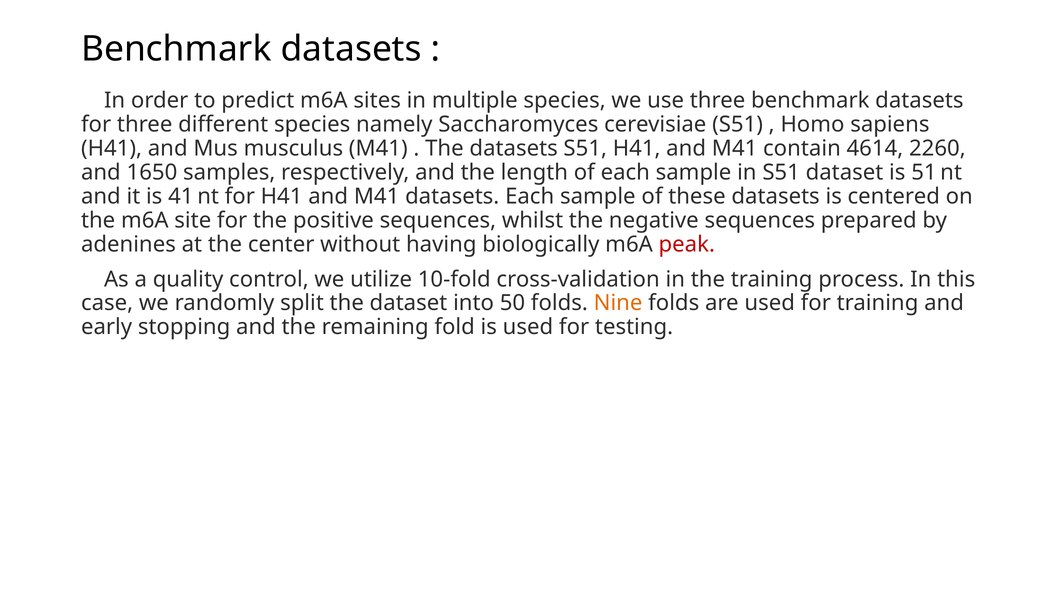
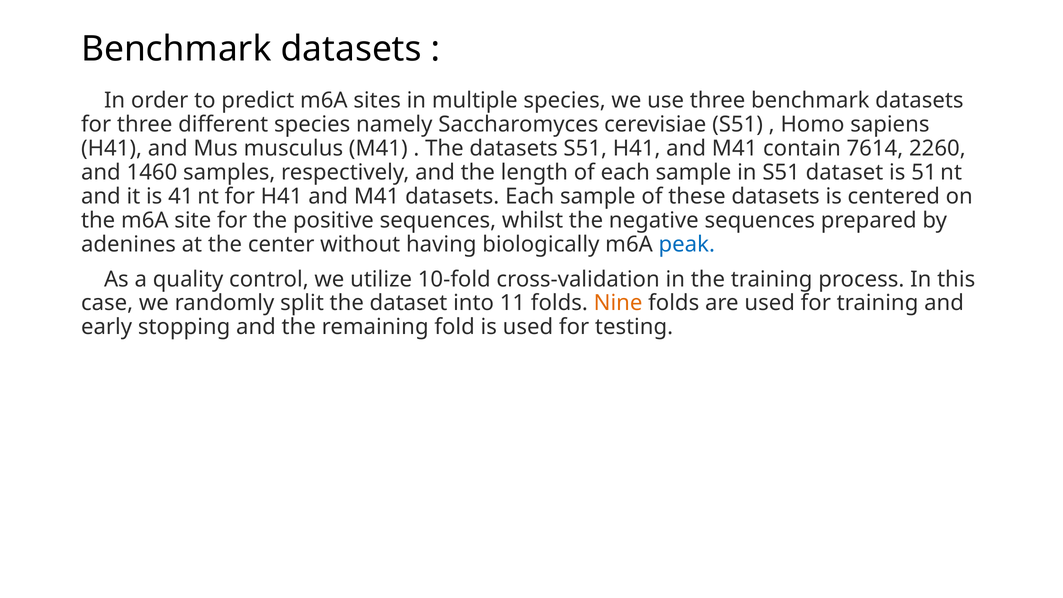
4614: 4614 -> 7614
1650: 1650 -> 1460
peak colour: red -> blue
50: 50 -> 11
